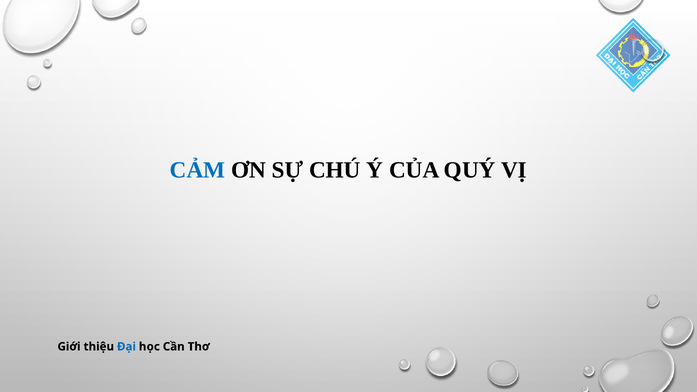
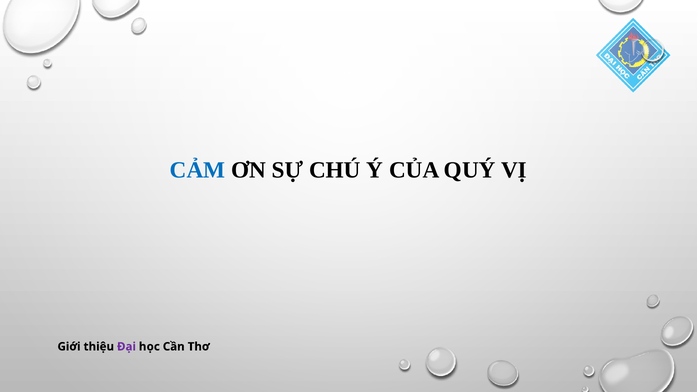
Đại colour: blue -> purple
